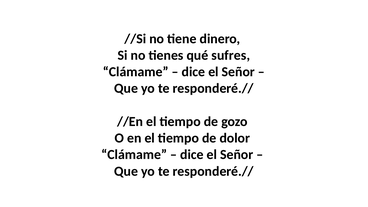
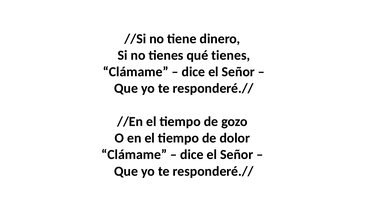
qué sufres: sufres -> tienes
